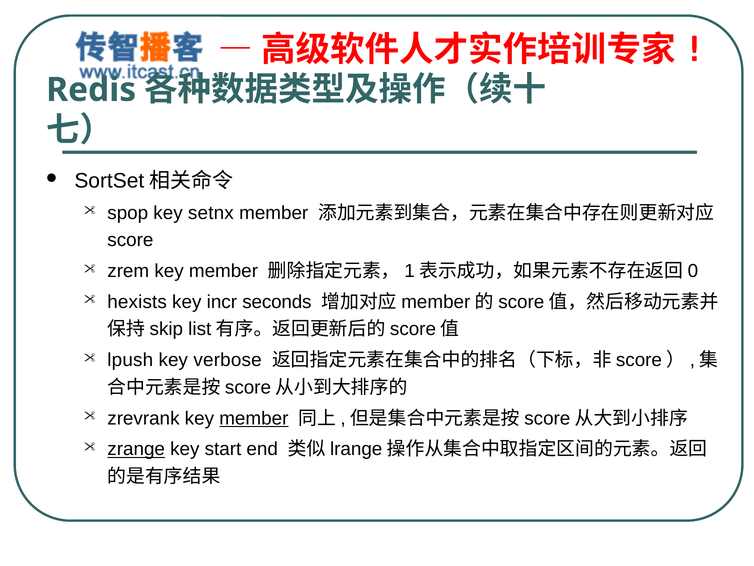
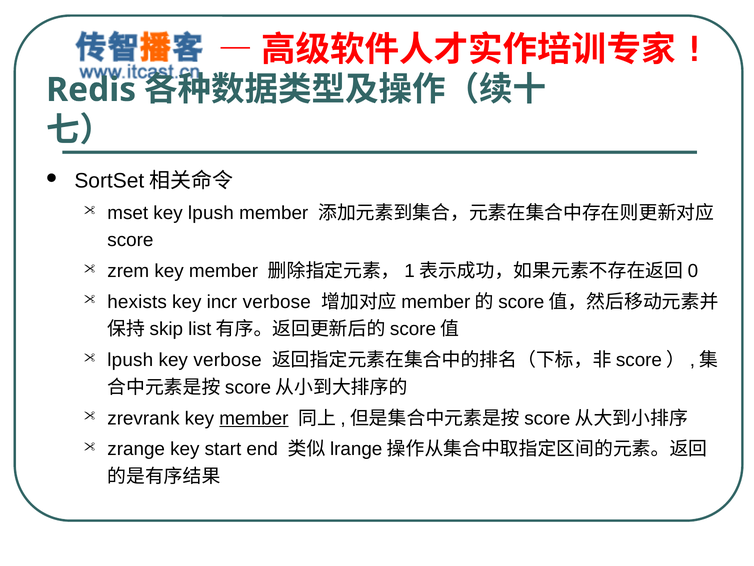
spop: spop -> mset
key setnx: setnx -> lpush
incr seconds: seconds -> verbose
zrange underline: present -> none
